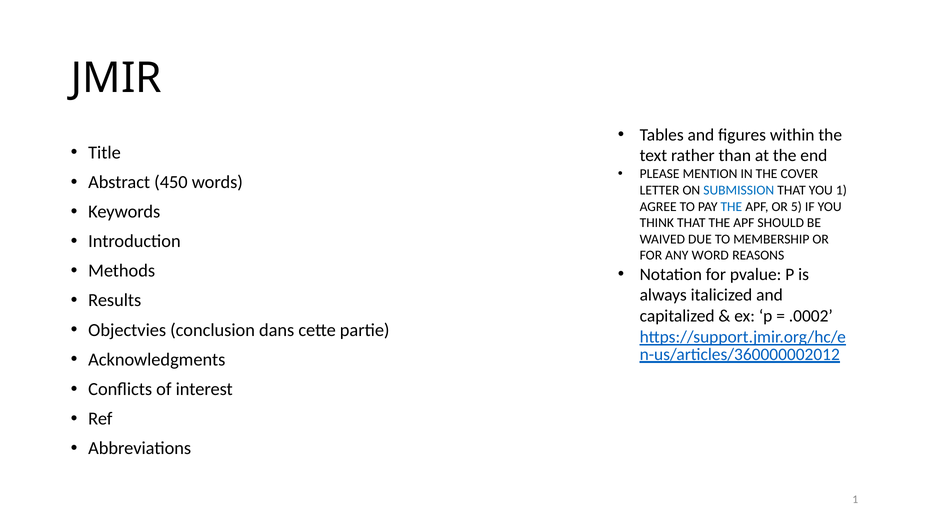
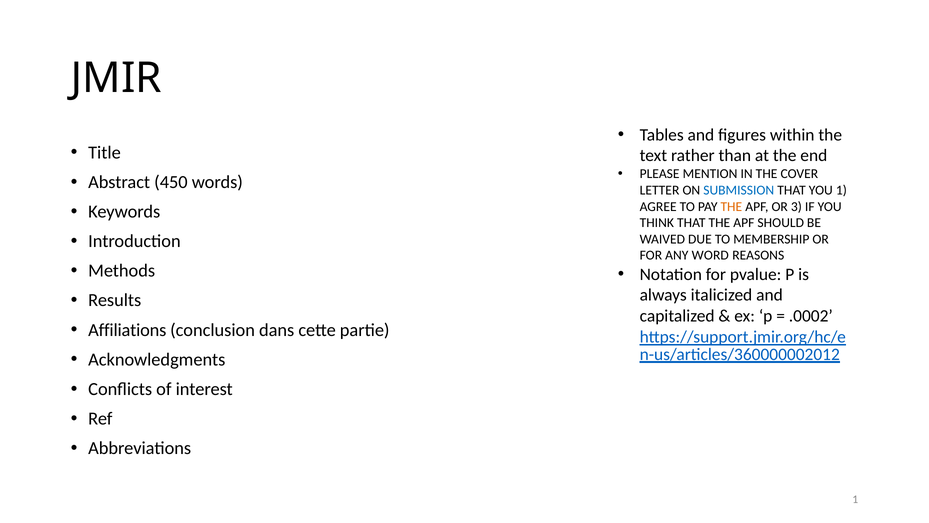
THE at (731, 206) colour: blue -> orange
5: 5 -> 3
Objectvies: Objectvies -> Affiliations
